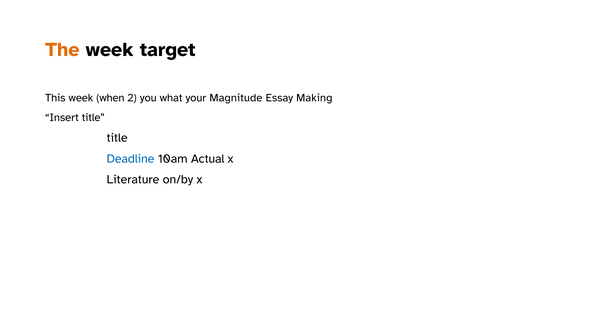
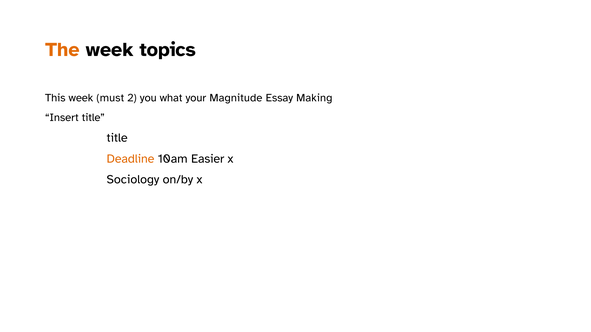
target: target -> topics
when: when -> must
Deadline colour: blue -> orange
Actual: Actual -> Easier
Literature: Literature -> Sociology
